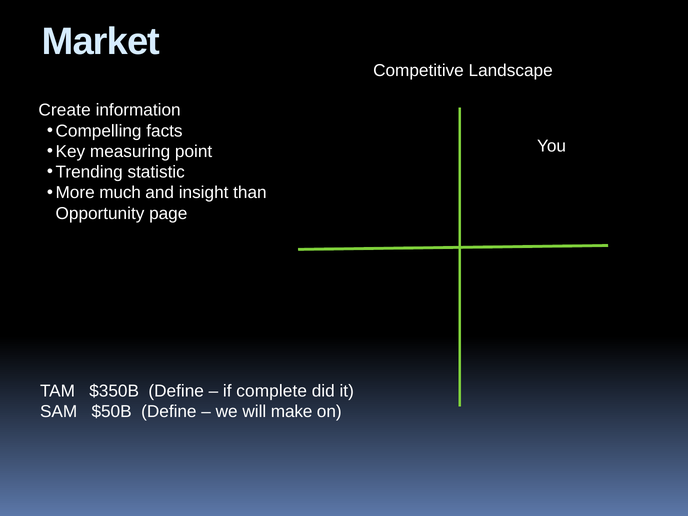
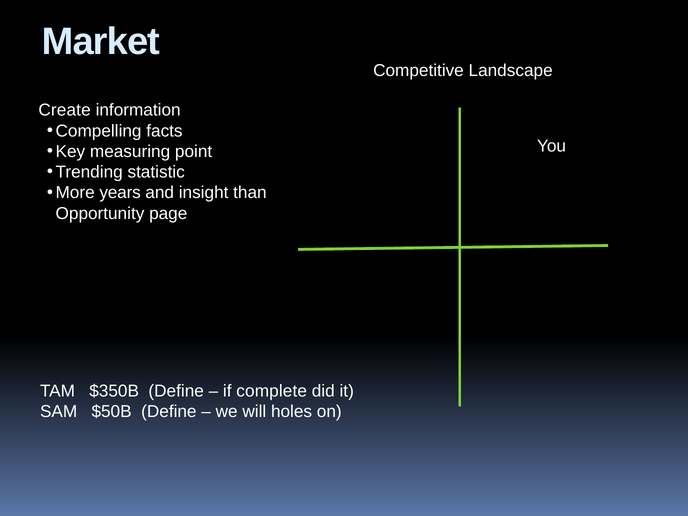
much: much -> years
make: make -> holes
